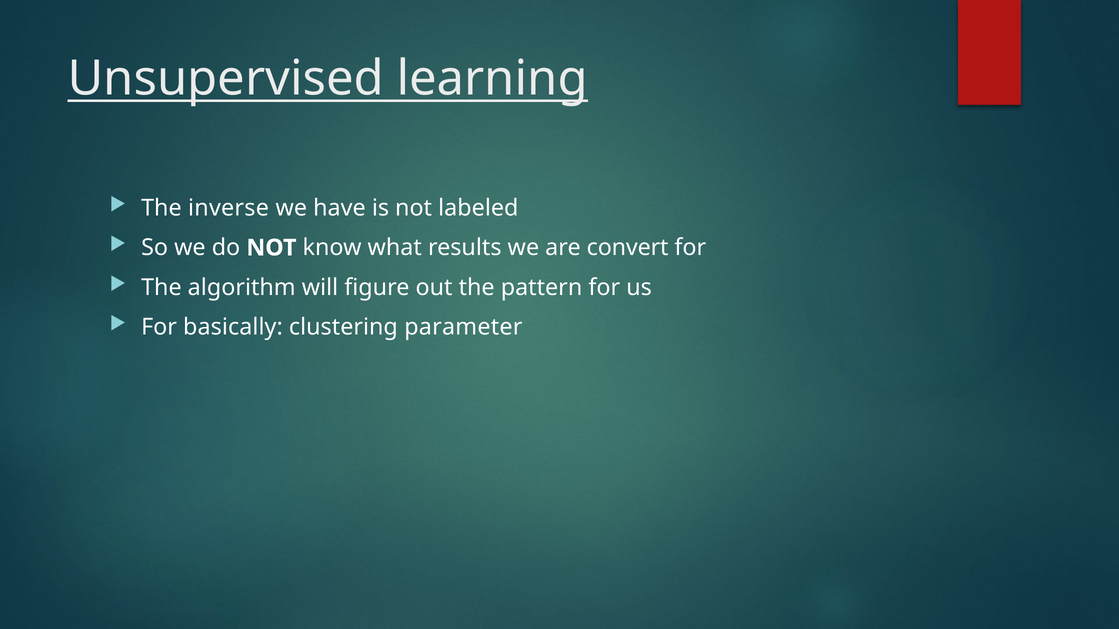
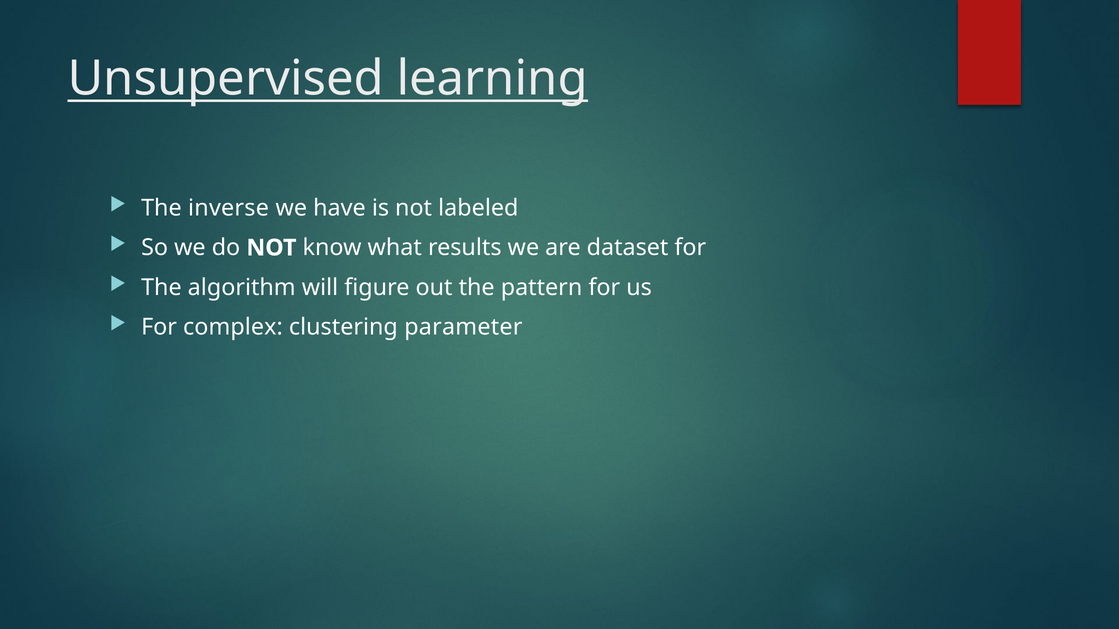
convert: convert -> dataset
basically: basically -> complex
